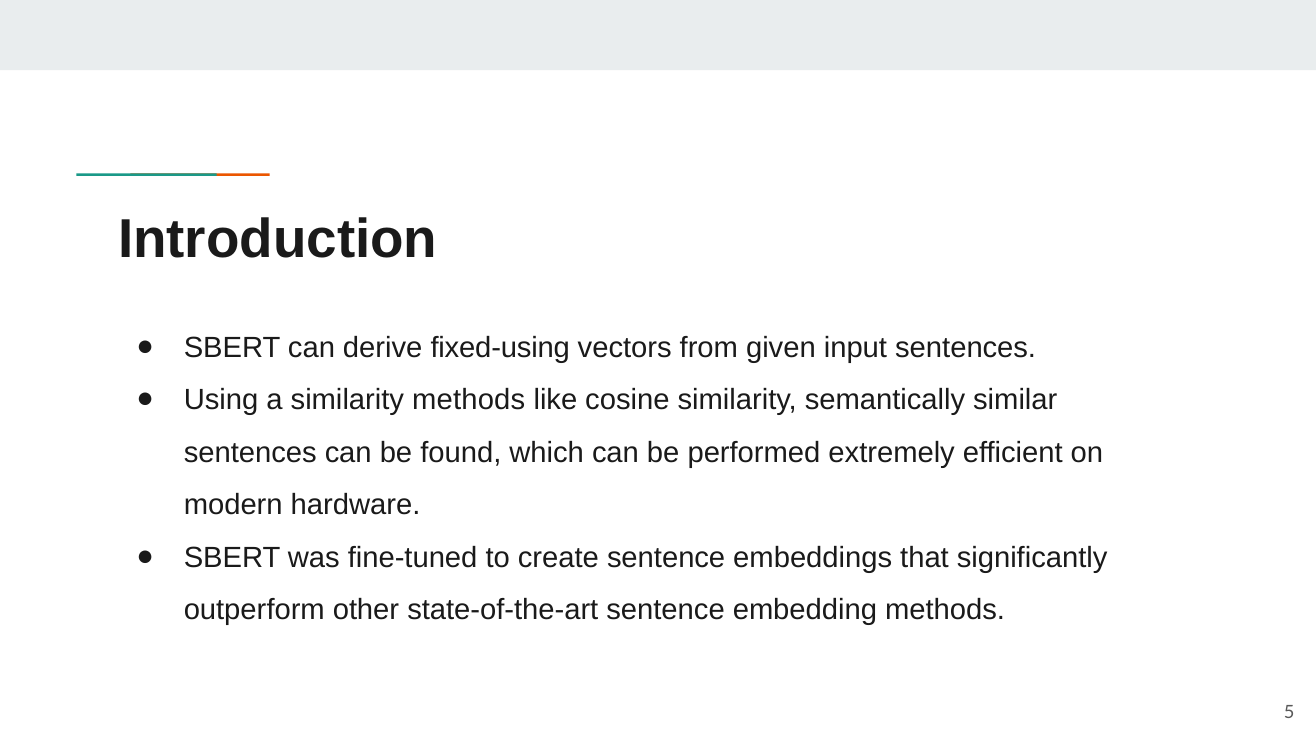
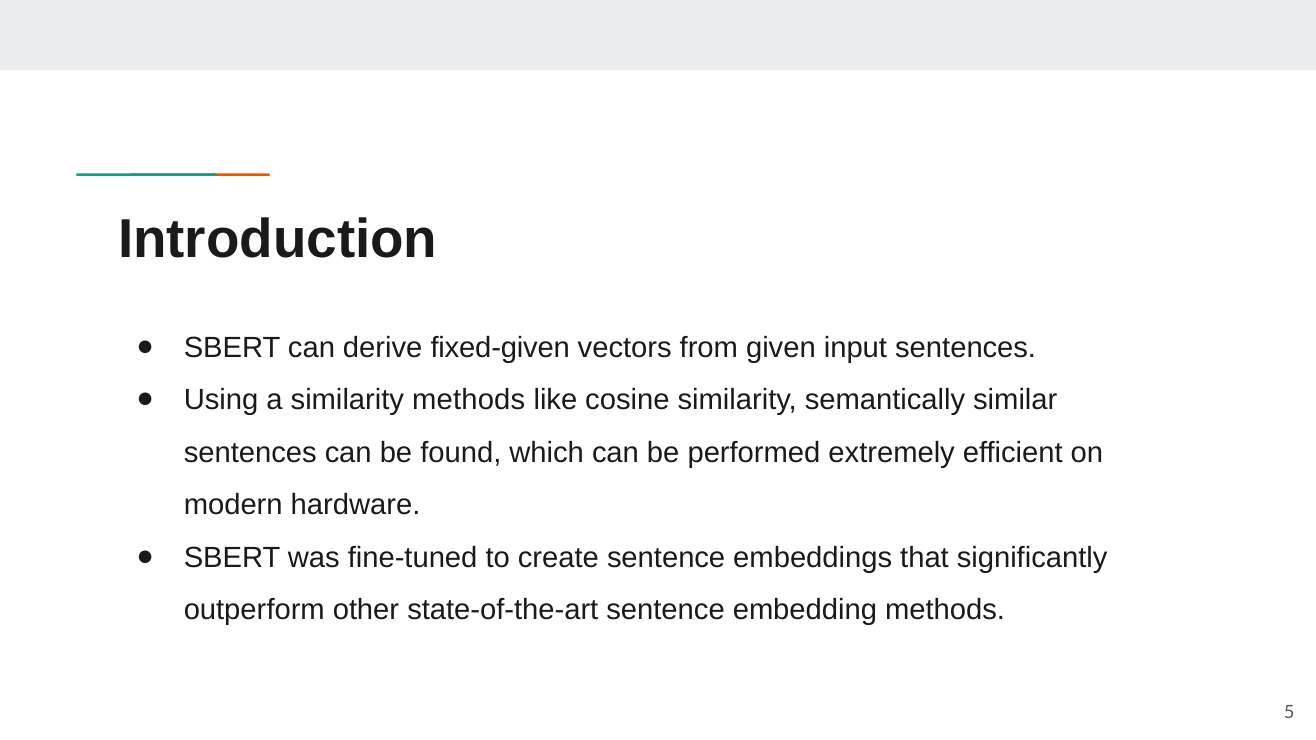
fixed-using: fixed-using -> fixed-given
